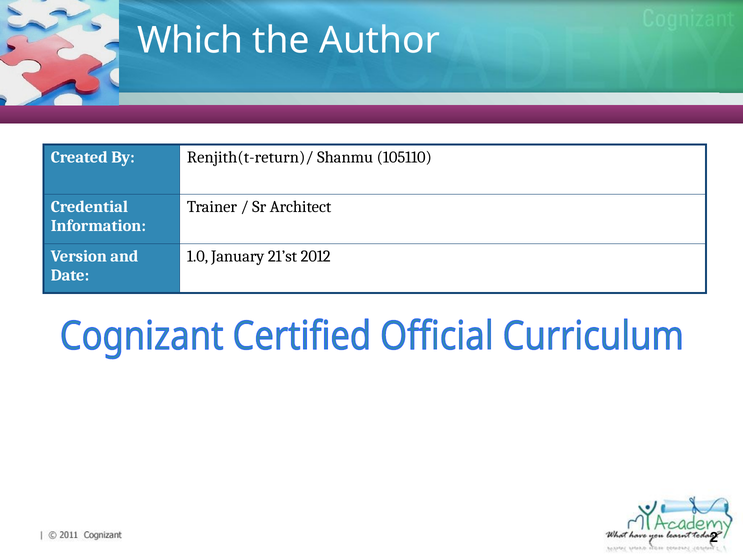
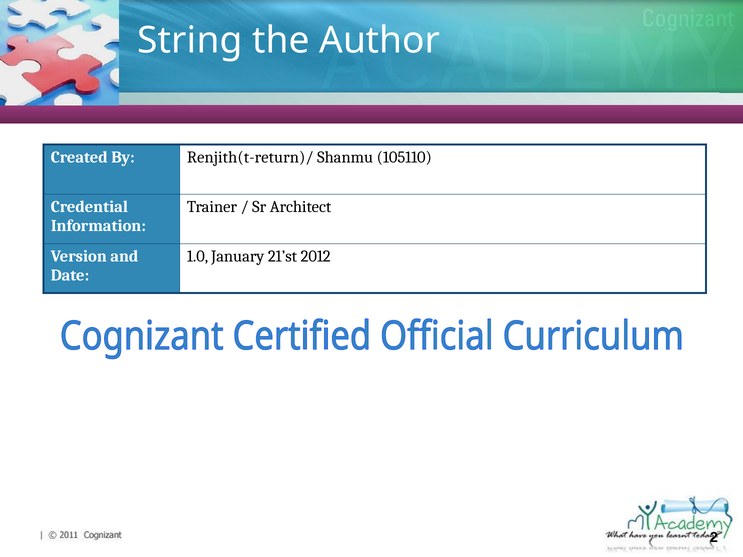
Which: Which -> String
